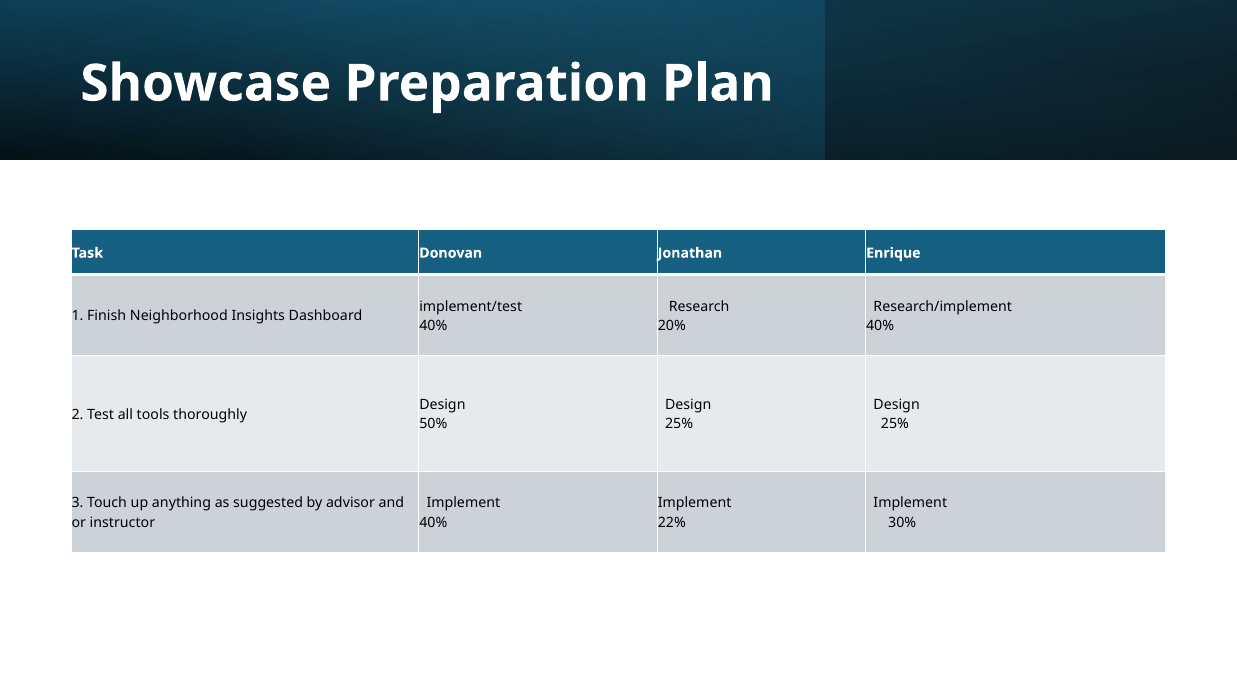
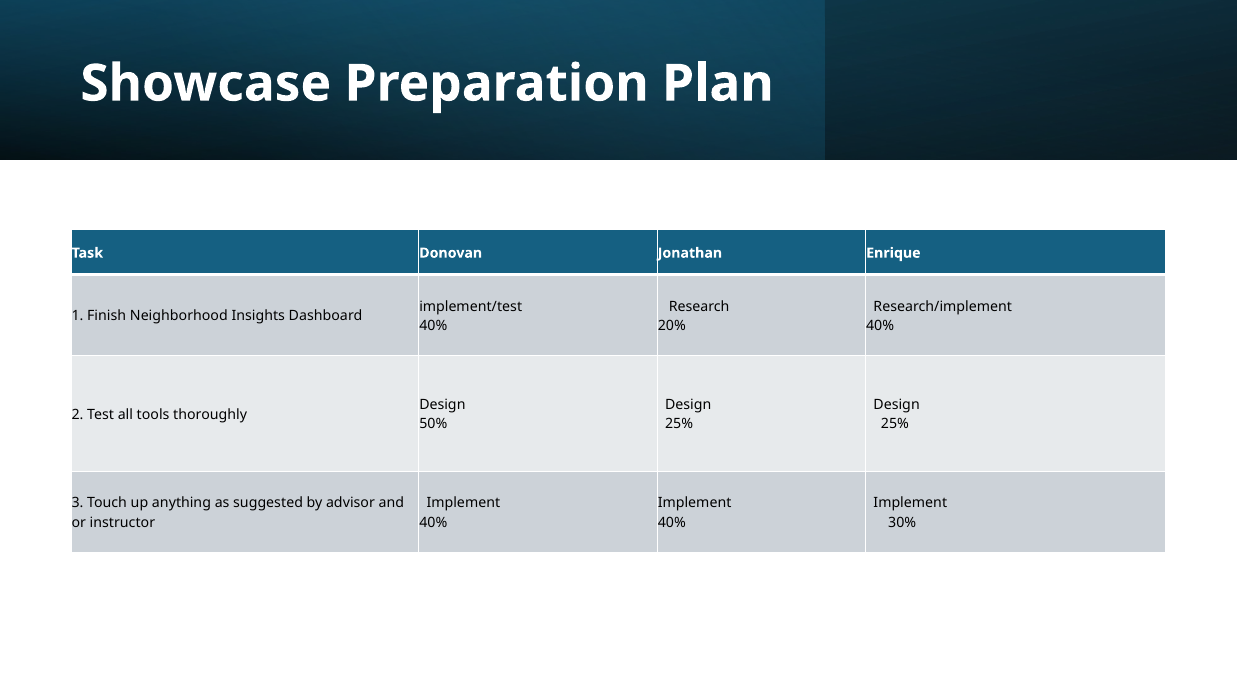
22% at (672, 522): 22% -> 40%
